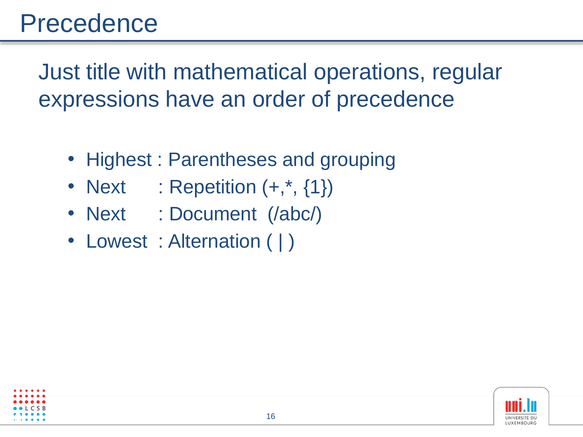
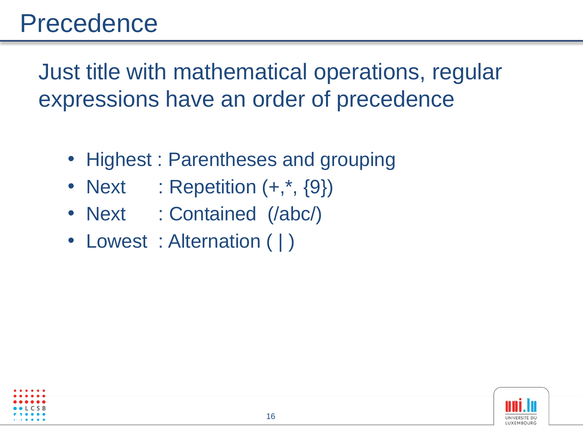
1: 1 -> 9
Document: Document -> Contained
